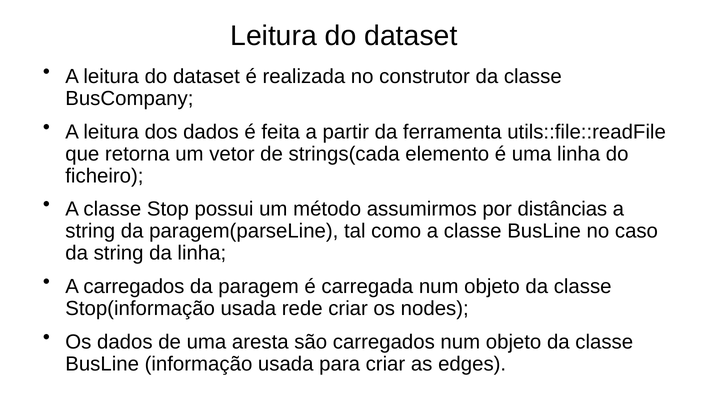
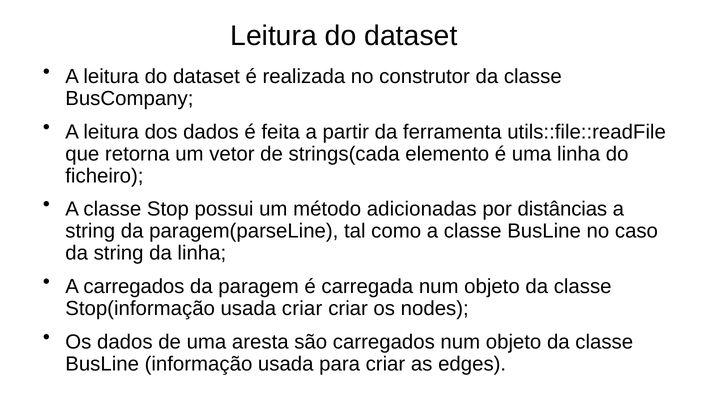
assumirmos: assumirmos -> adicionadas
usada rede: rede -> criar
